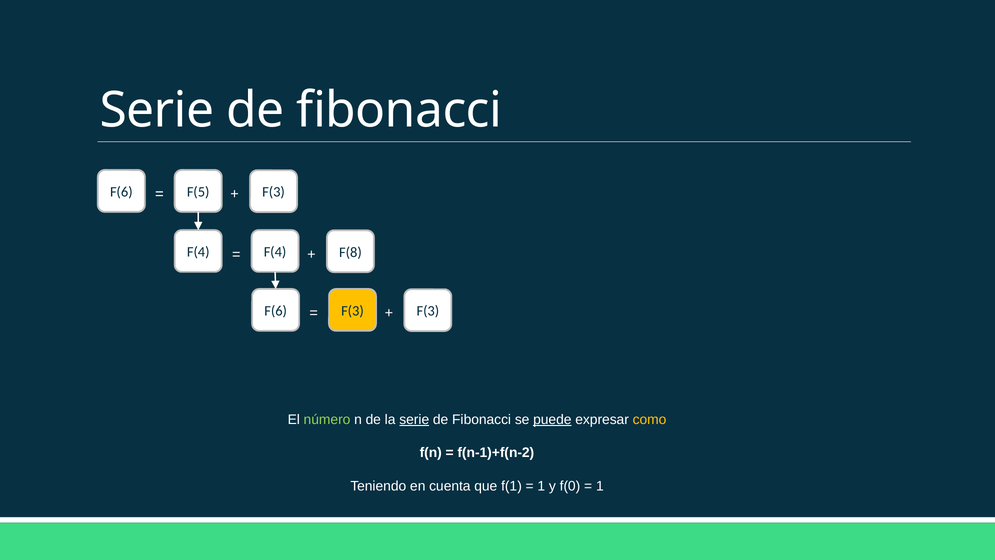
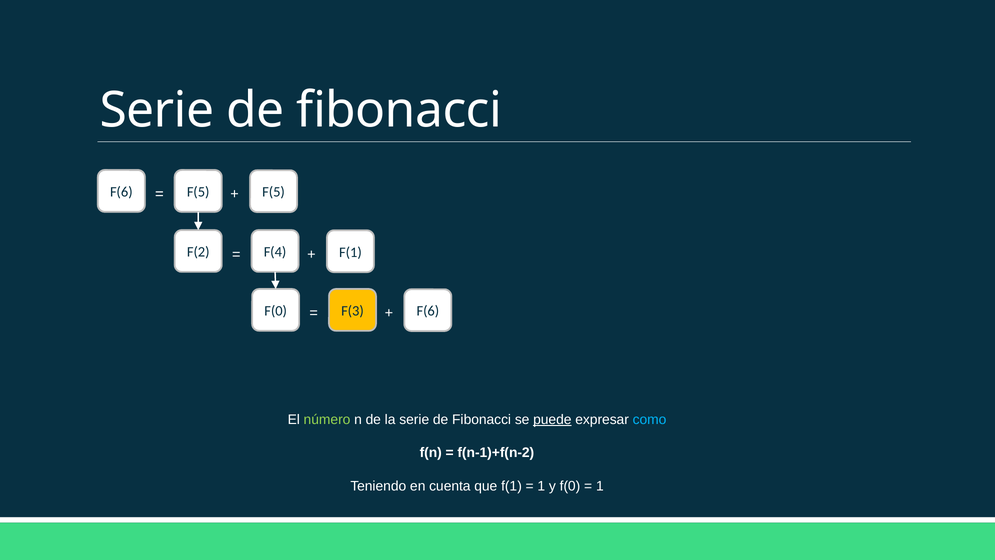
F(3 at (274, 192): F(3 -> F(5
F(4 at (198, 252): F(4 -> F(2
F(4 F(8: F(8 -> F(1
F(6 at (276, 311): F(6 -> F(0
F(3 F(3: F(3 -> F(6
serie at (414, 419) underline: present -> none
como colour: yellow -> light blue
